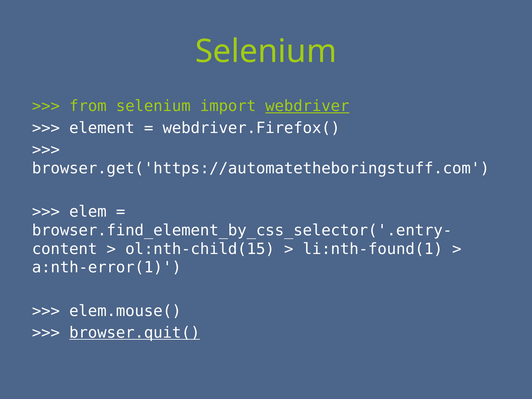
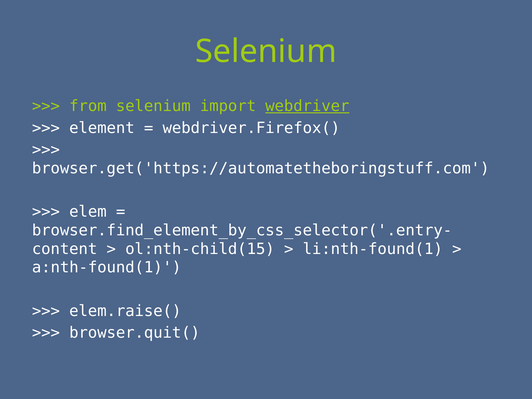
a:nth-error(1: a:nth-error(1 -> a:nth-found(1
elem.mouse(: elem.mouse( -> elem.raise(
browser.quit( underline: present -> none
